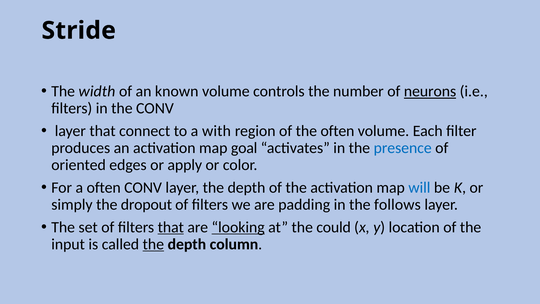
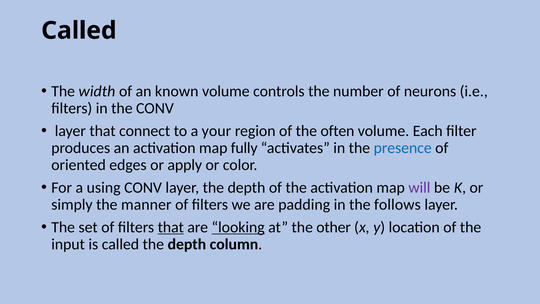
Stride at (79, 31): Stride -> Called
neurons underline: present -> none
with: with -> your
goal: goal -> fully
a often: often -> using
will colour: blue -> purple
dropout: dropout -> manner
could: could -> other
the at (153, 244) underline: present -> none
